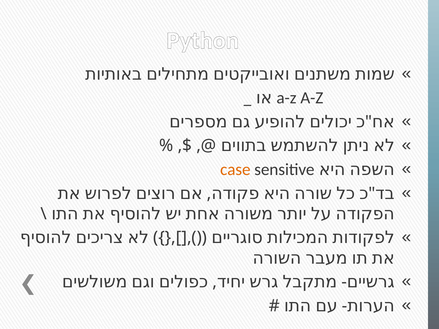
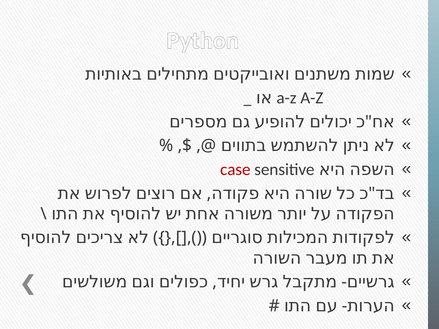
case colour: orange -> red
